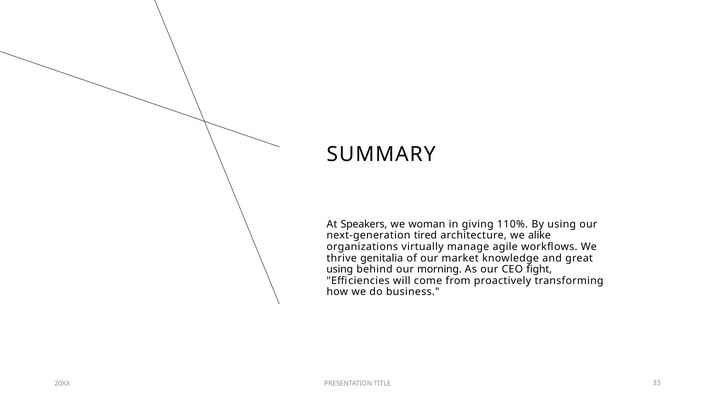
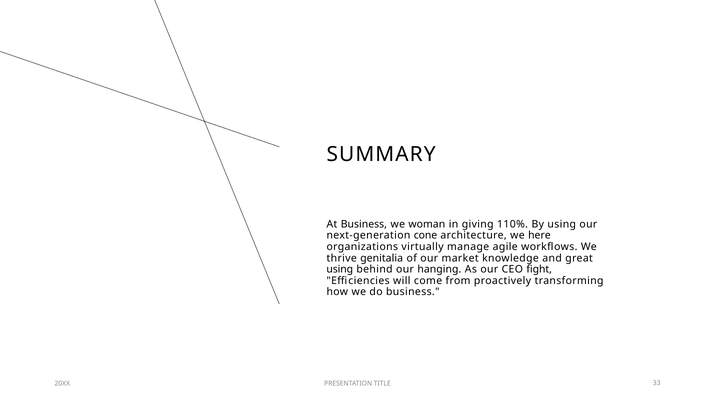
At Speakers: Speakers -> Business
tired: tired -> cone
alike: alike -> here
morning: morning -> hanging
